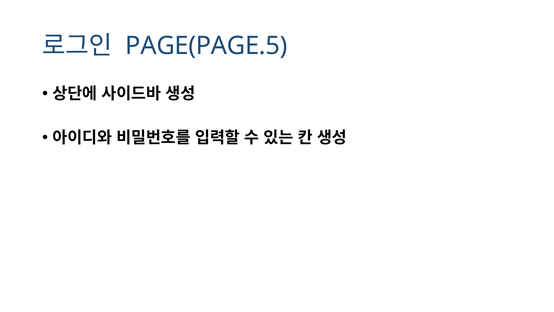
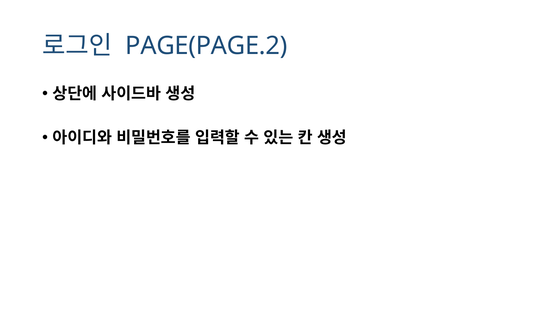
PAGE(PAGE.5: PAGE(PAGE.5 -> PAGE(PAGE.2
